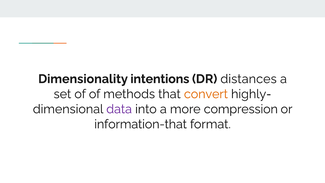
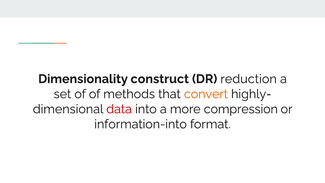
intentions: intentions -> construct
distances: distances -> reduction
data colour: purple -> red
information-that: information-that -> information-into
